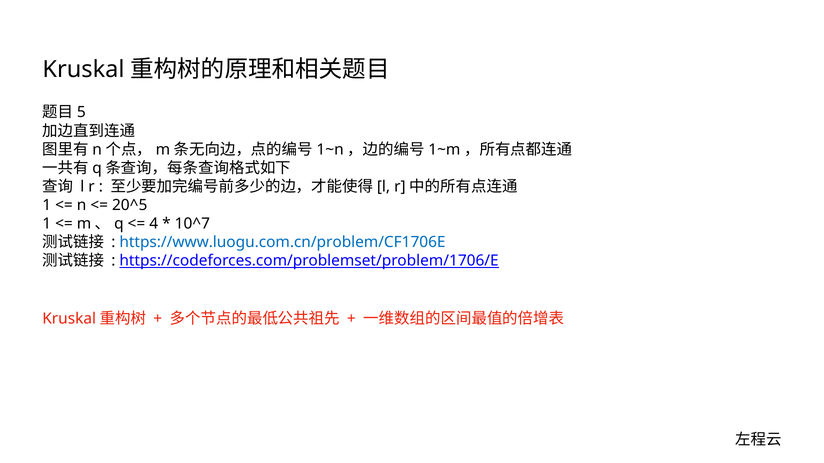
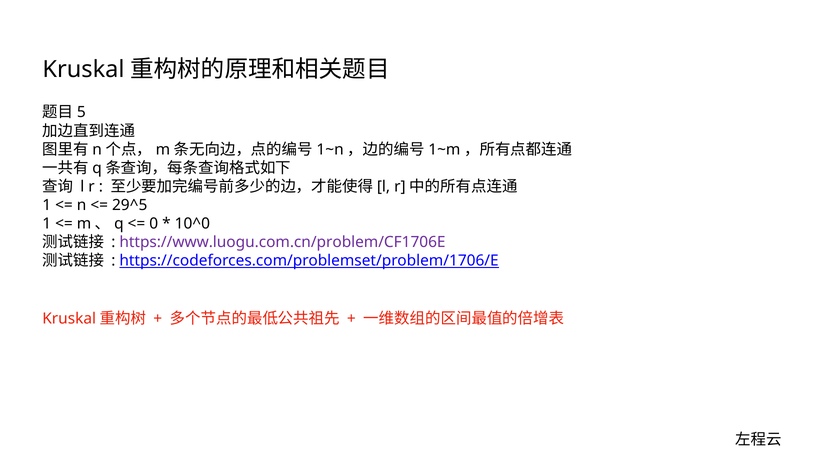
20^5: 20^5 -> 29^5
4: 4 -> 0
10^7: 10^7 -> 10^0
https://www.luogu.com.cn/problem/CF1706E colour: blue -> purple
